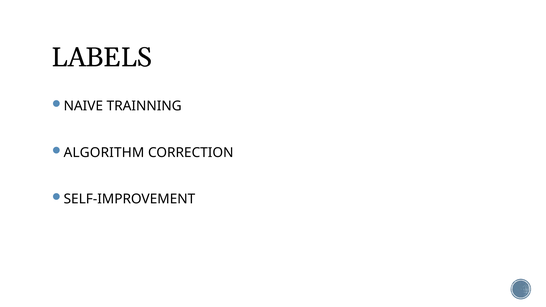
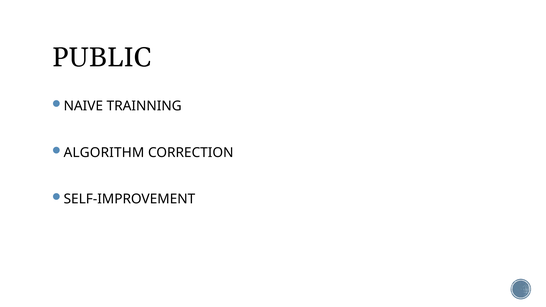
LABELS: LABELS -> PUBLIC
